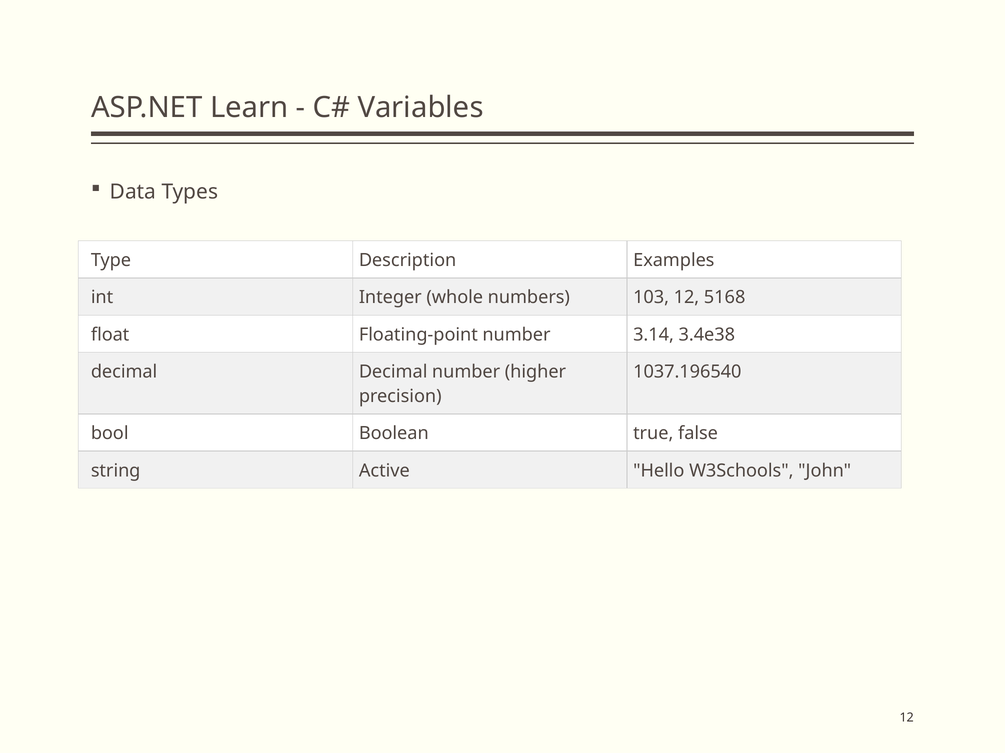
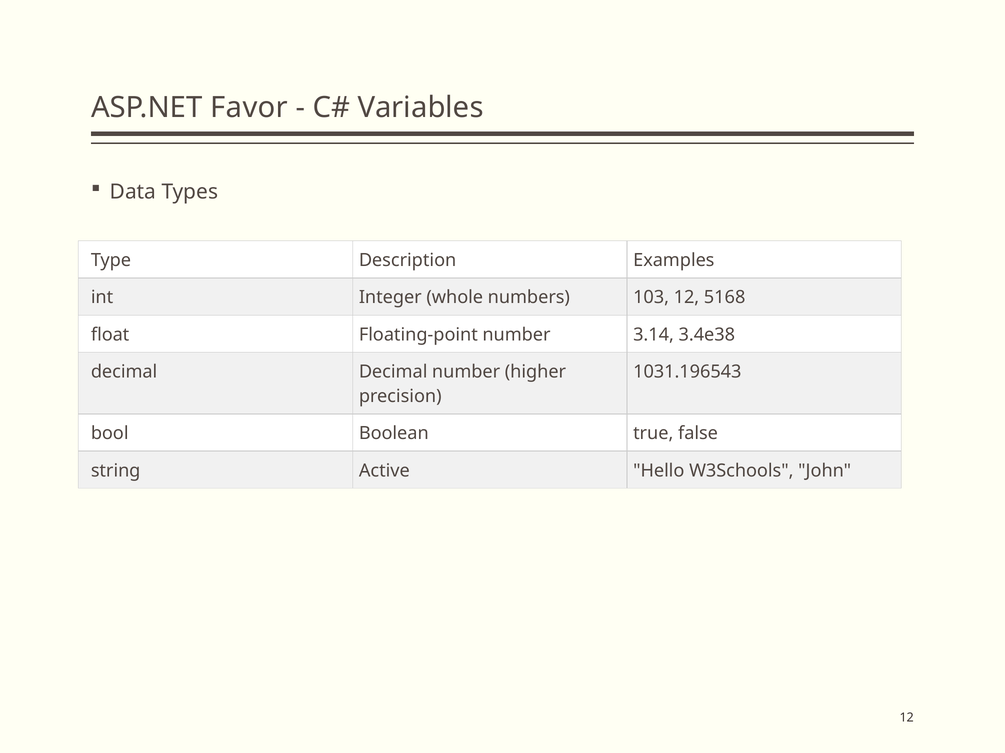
Learn: Learn -> Favor
1037.196540: 1037.196540 -> 1031.196543
